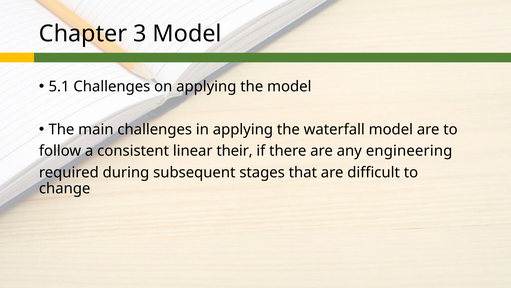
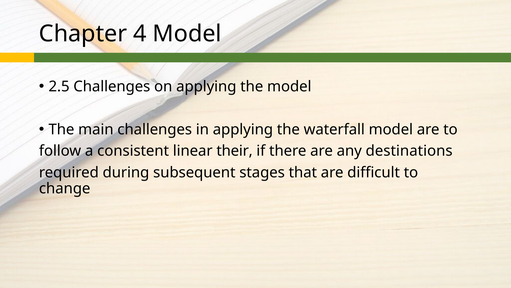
3: 3 -> 4
5.1: 5.1 -> 2.5
engineering: engineering -> destinations
